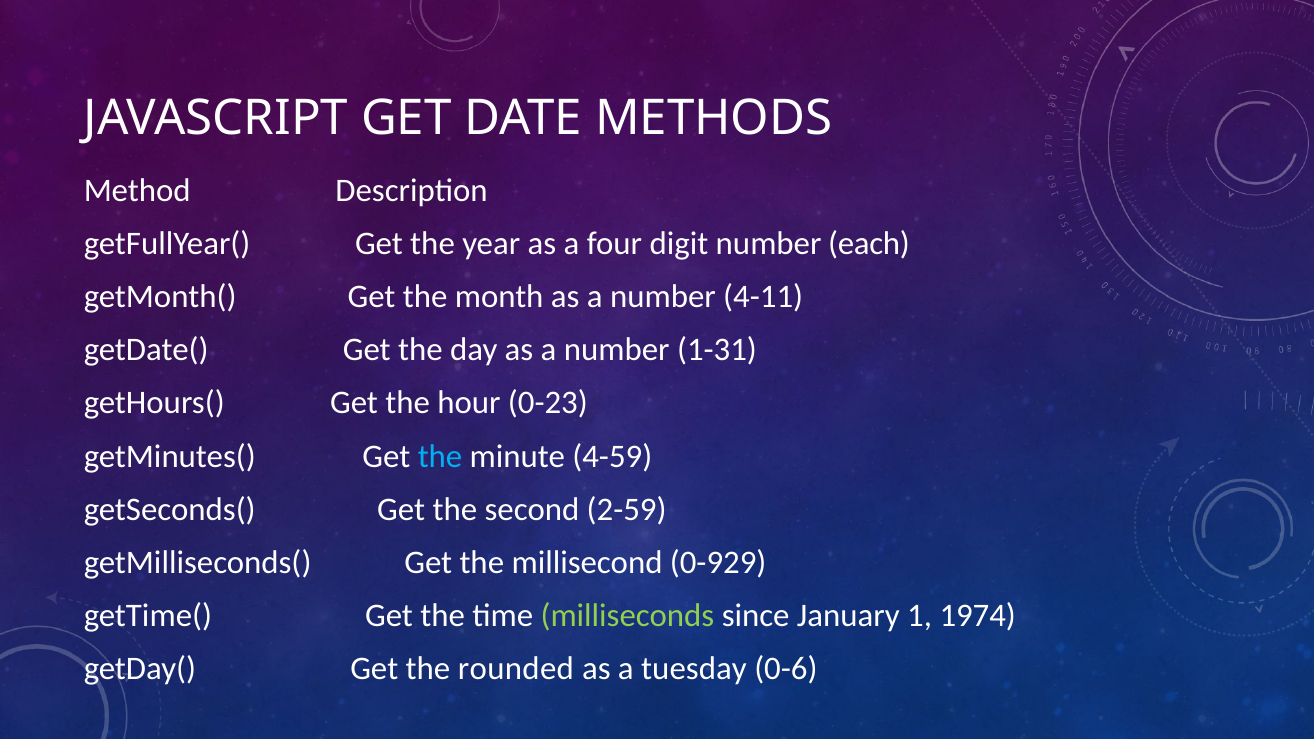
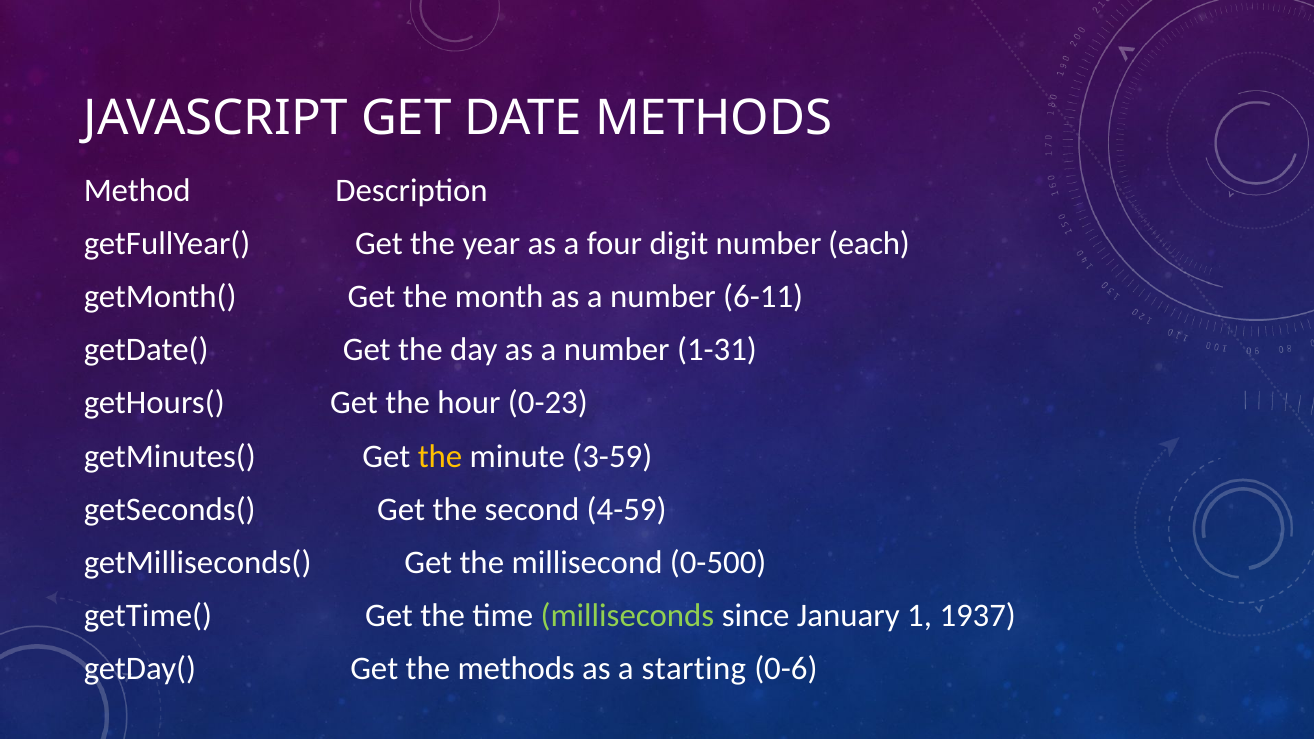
4-11: 4-11 -> 6-11
the at (440, 456) colour: light blue -> yellow
4-59: 4-59 -> 3-59
2-59: 2-59 -> 4-59
0-929: 0-929 -> 0-500
1974: 1974 -> 1937
the rounded: rounded -> methods
tuesday: tuesday -> starting
